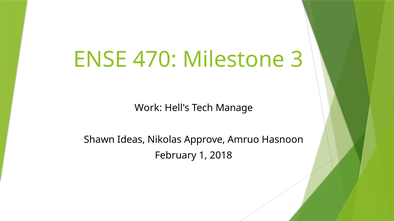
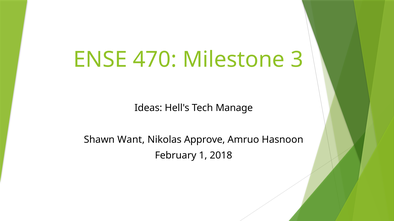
Work: Work -> Ideas
Ideas: Ideas -> Want
